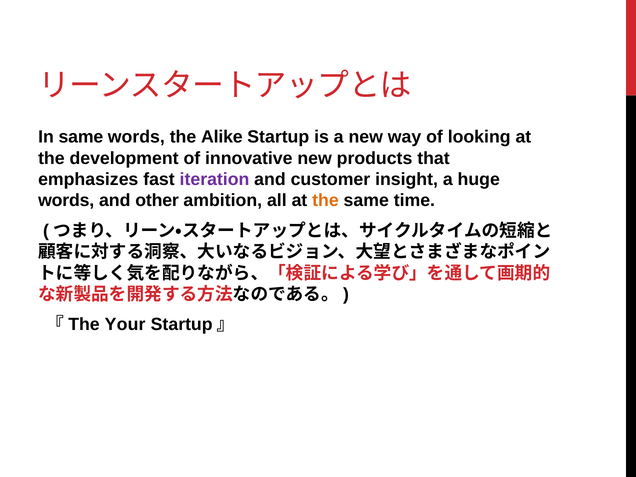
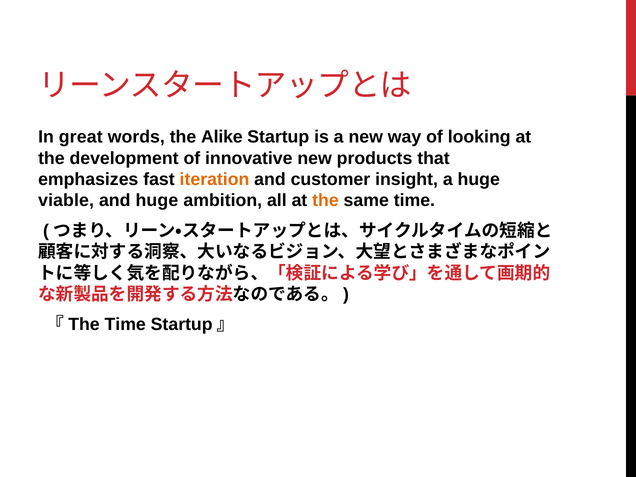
In same: same -> great
iteration colour: purple -> orange
words at (66, 201): words -> viable
and other: other -> huge
『The Your: Your -> Time
